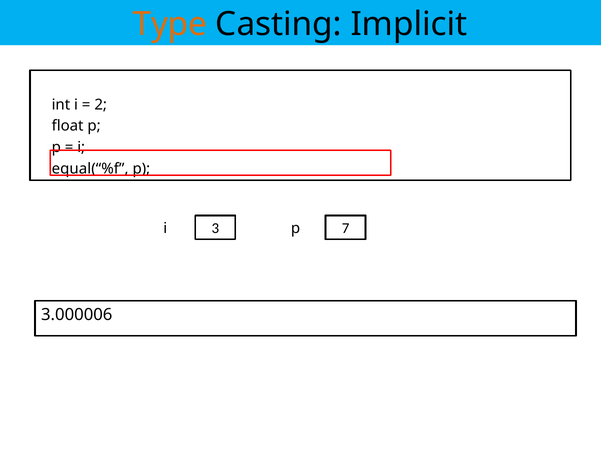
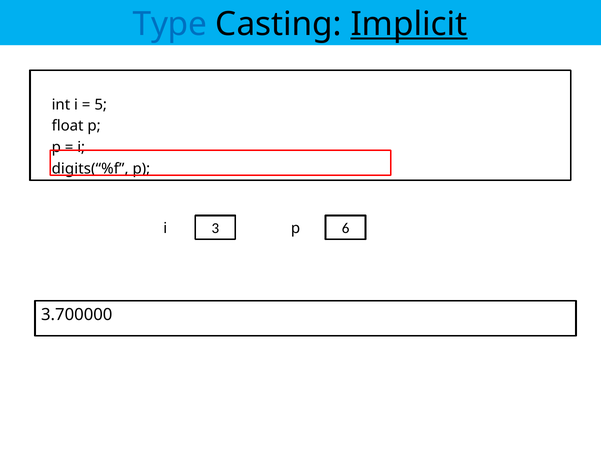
Type colour: orange -> blue
Implicit underline: none -> present
2: 2 -> 5
equal(“%f: equal(“%f -> digits(“%f
7: 7 -> 6
3.000006: 3.000006 -> 3.700000
